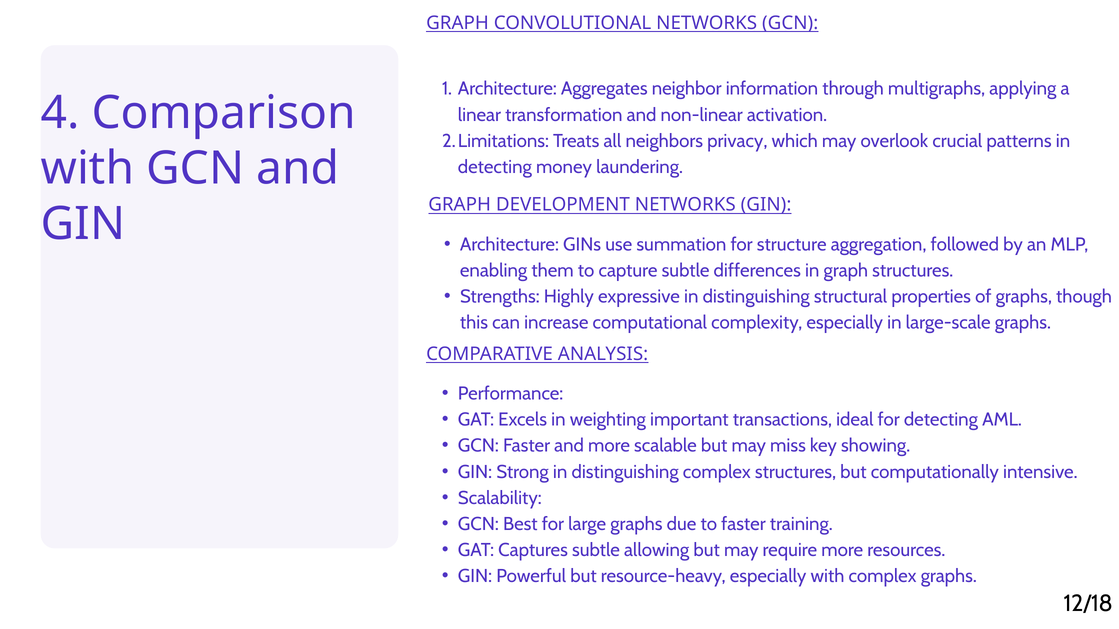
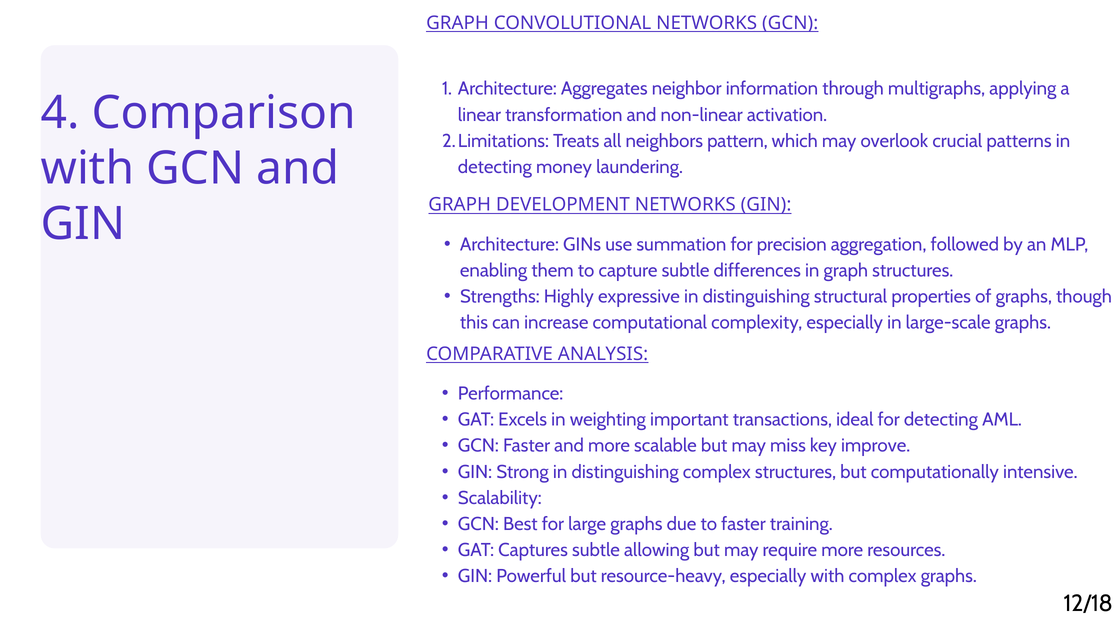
privacy: privacy -> pattern
structure: structure -> precision
showing: showing -> improve
